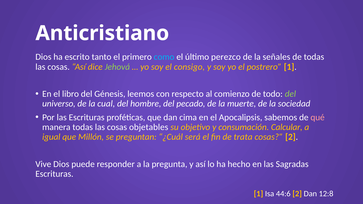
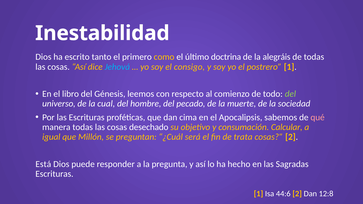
Anticristiano: Anticristiano -> Inestabilidad
como colour: light blue -> yellow
perezco: perezco -> doctrina
señales: señales -> alegráis
Jehová colour: light green -> light blue
objetables: objetables -> desechado
Vive: Vive -> Está
